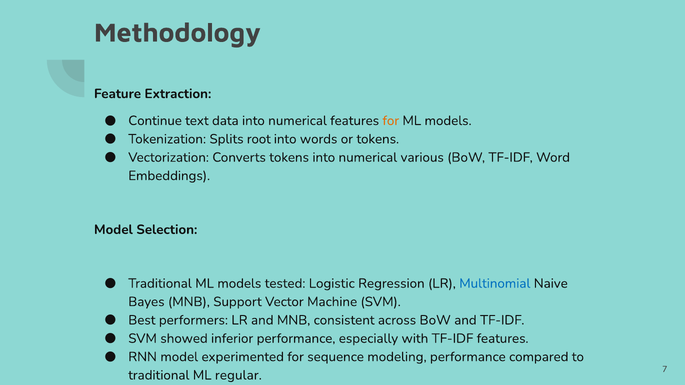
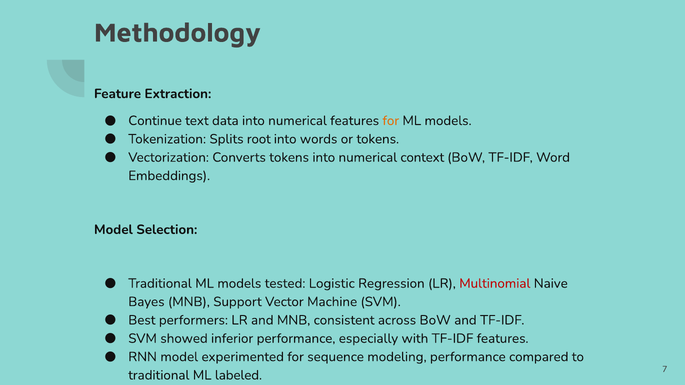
various: various -> context
Multinomial colour: blue -> red
regular: regular -> labeled
